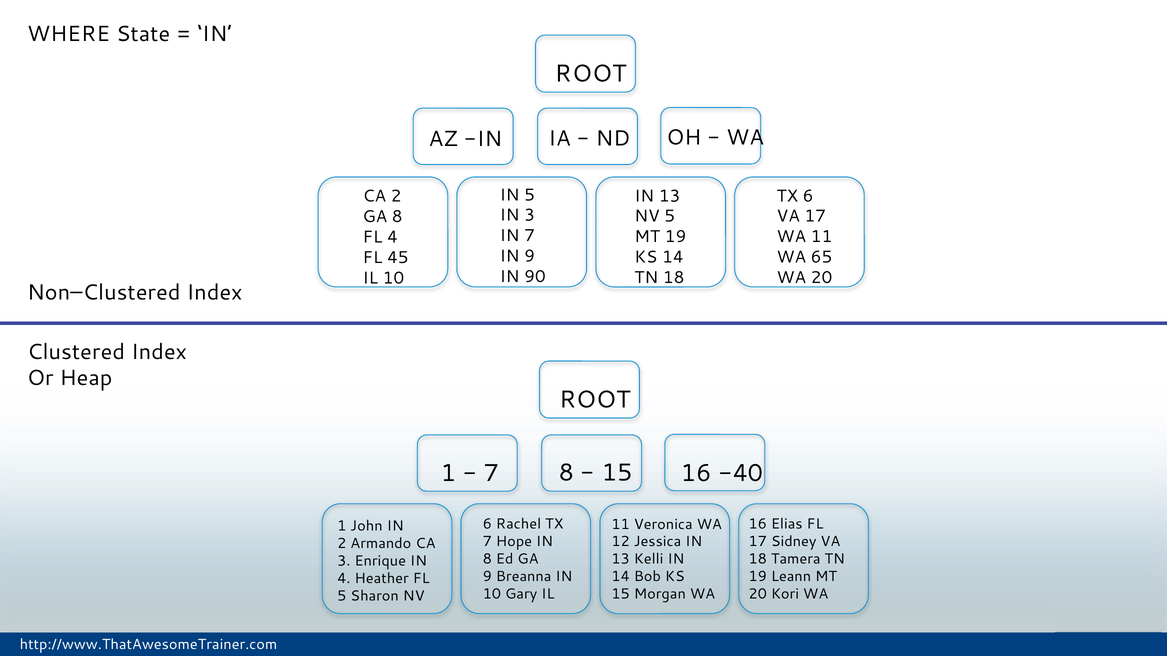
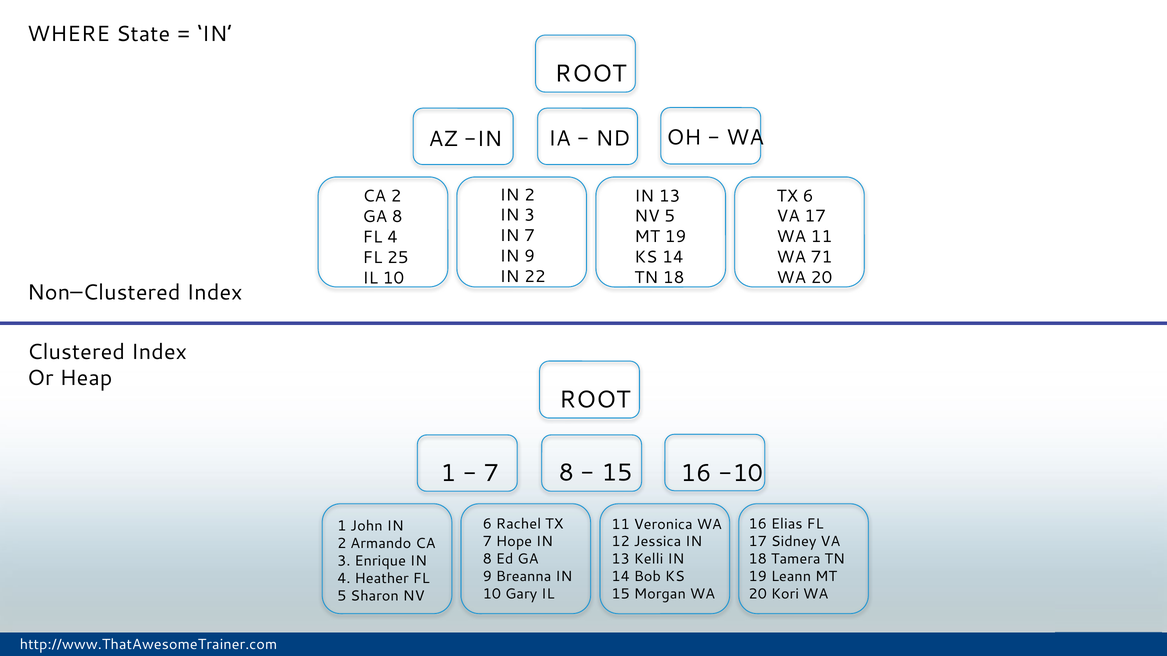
5 at (530, 195): 5 -> 2
65: 65 -> 71
45: 45 -> 25
90: 90 -> 22
-40: -40 -> -10
